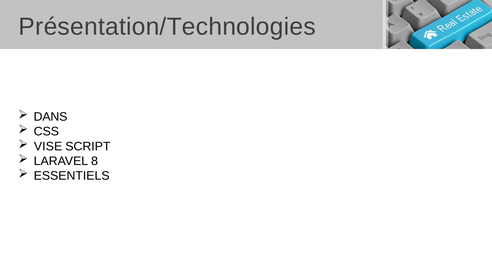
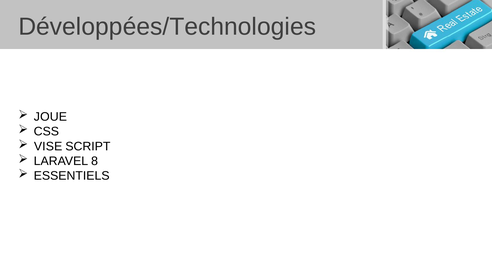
Présentation/Technologies: Présentation/Technologies -> Développées/Technologies
DANS: DANS -> JOUE
